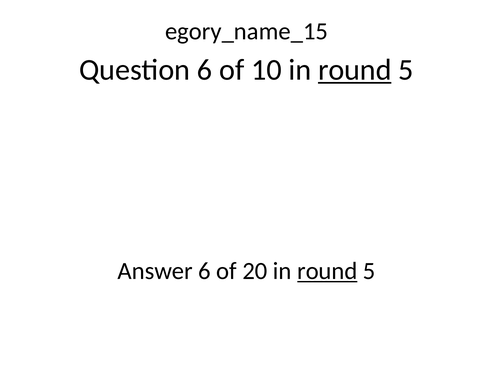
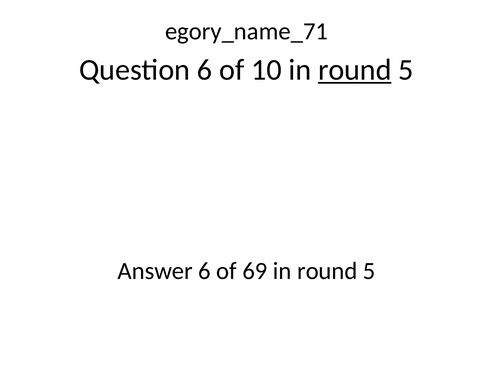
egory_name_15: egory_name_15 -> egory_name_71
20: 20 -> 69
round at (327, 271) underline: present -> none
